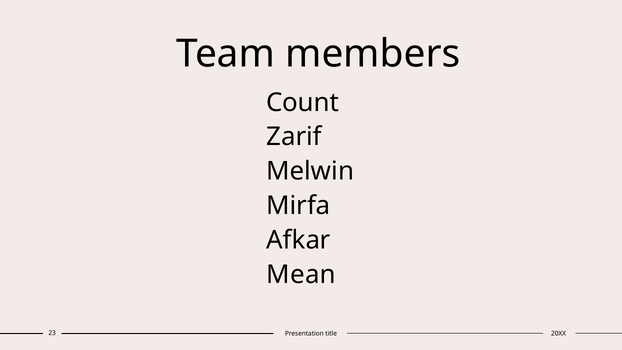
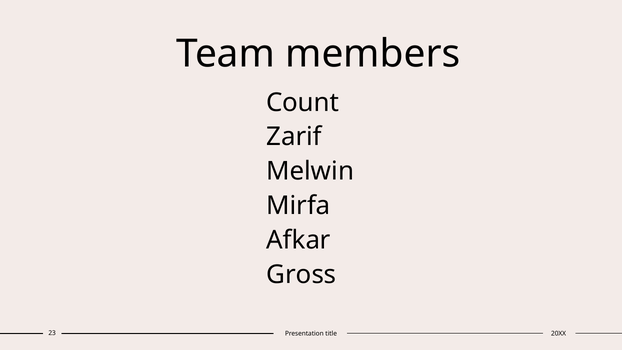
Mean: Mean -> Gross
